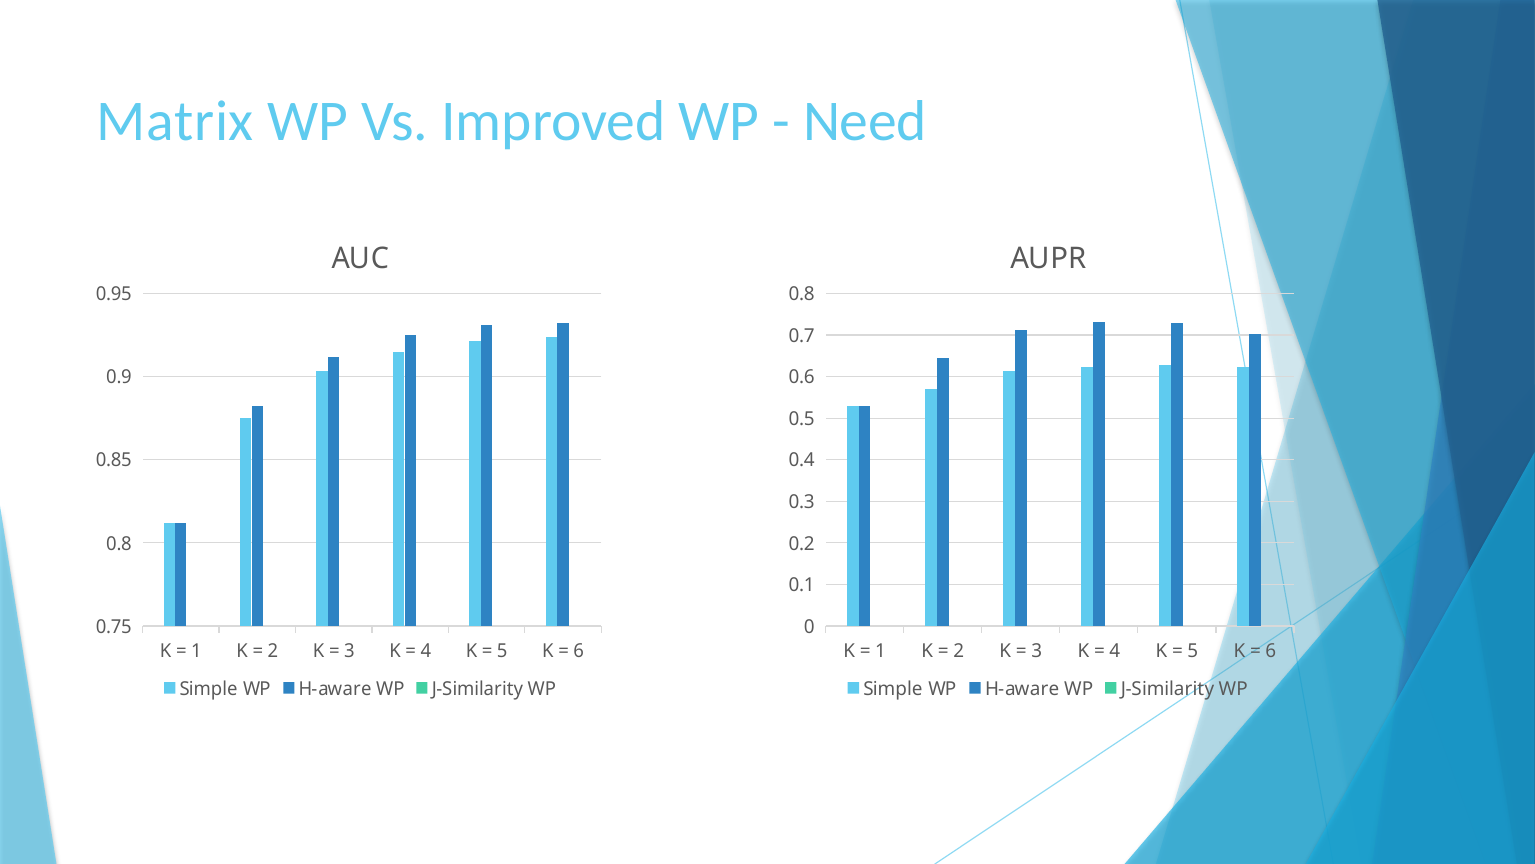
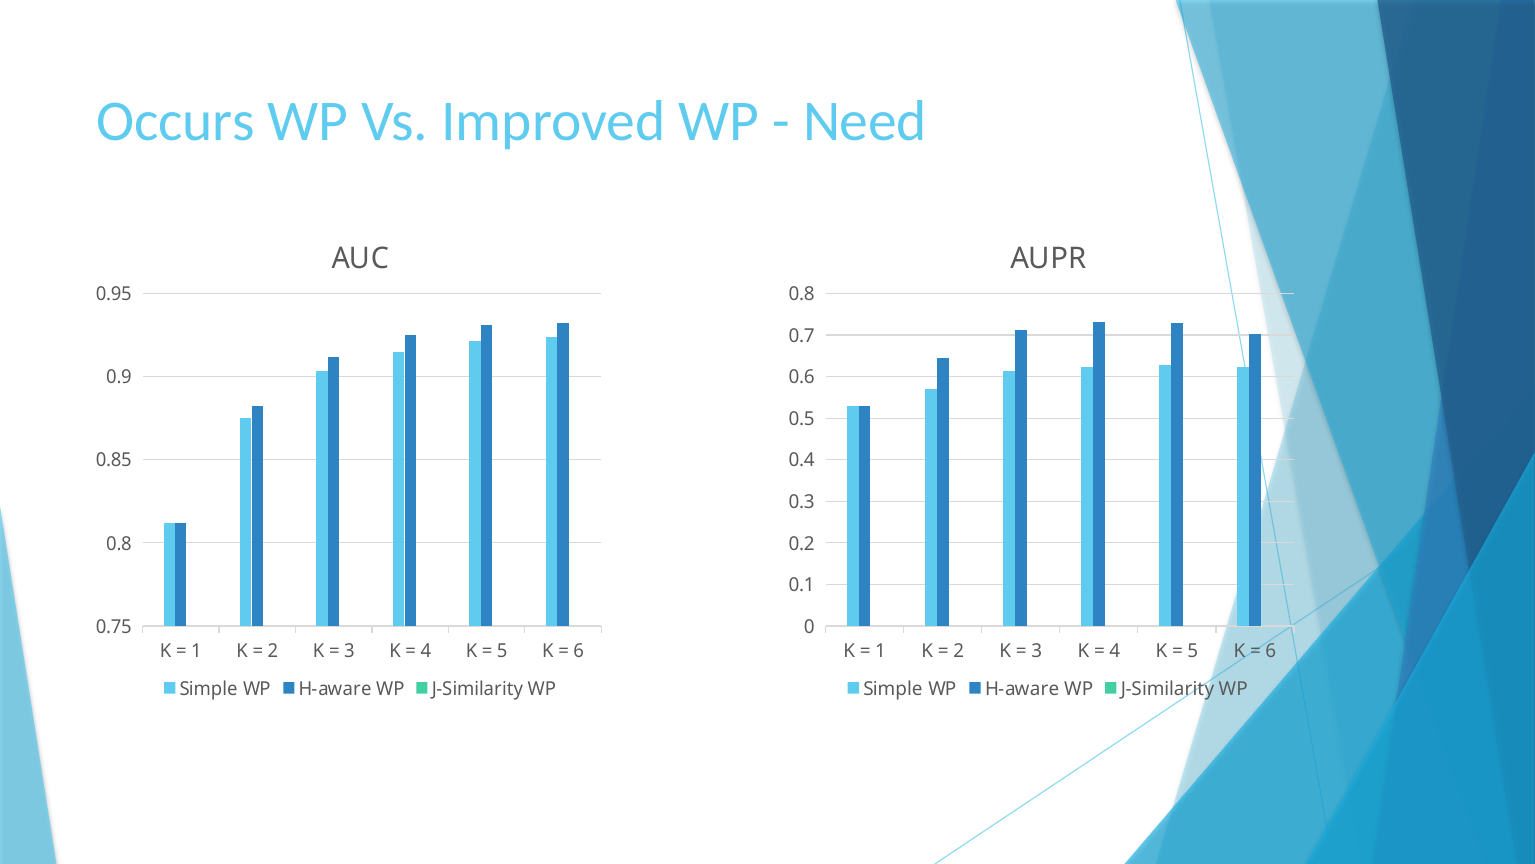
Matrix: Matrix -> Occurs
